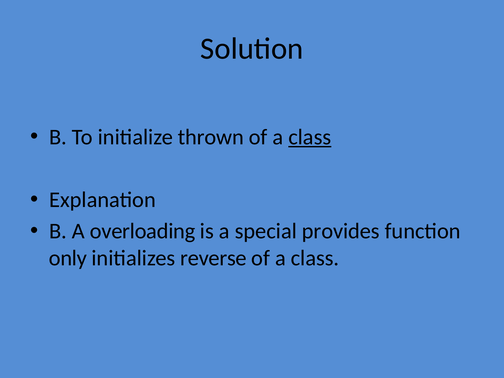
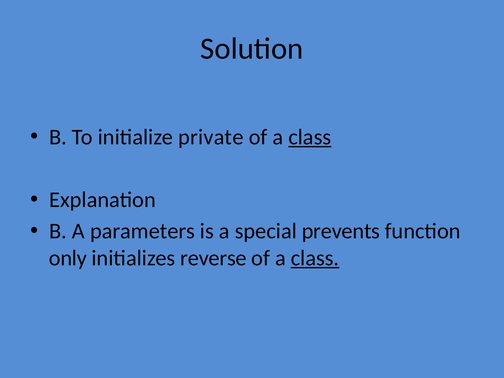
thrown: thrown -> private
overloading: overloading -> parameters
provides: provides -> prevents
class at (315, 258) underline: none -> present
